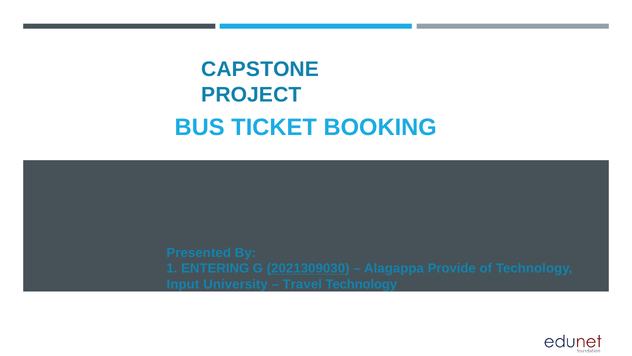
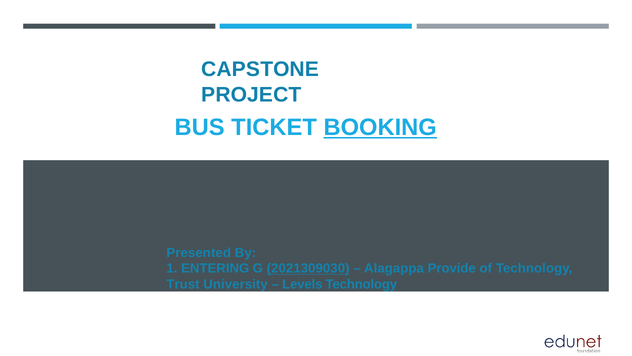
BOOKING underline: none -> present
Input: Input -> Trust
Travel: Travel -> Levels
